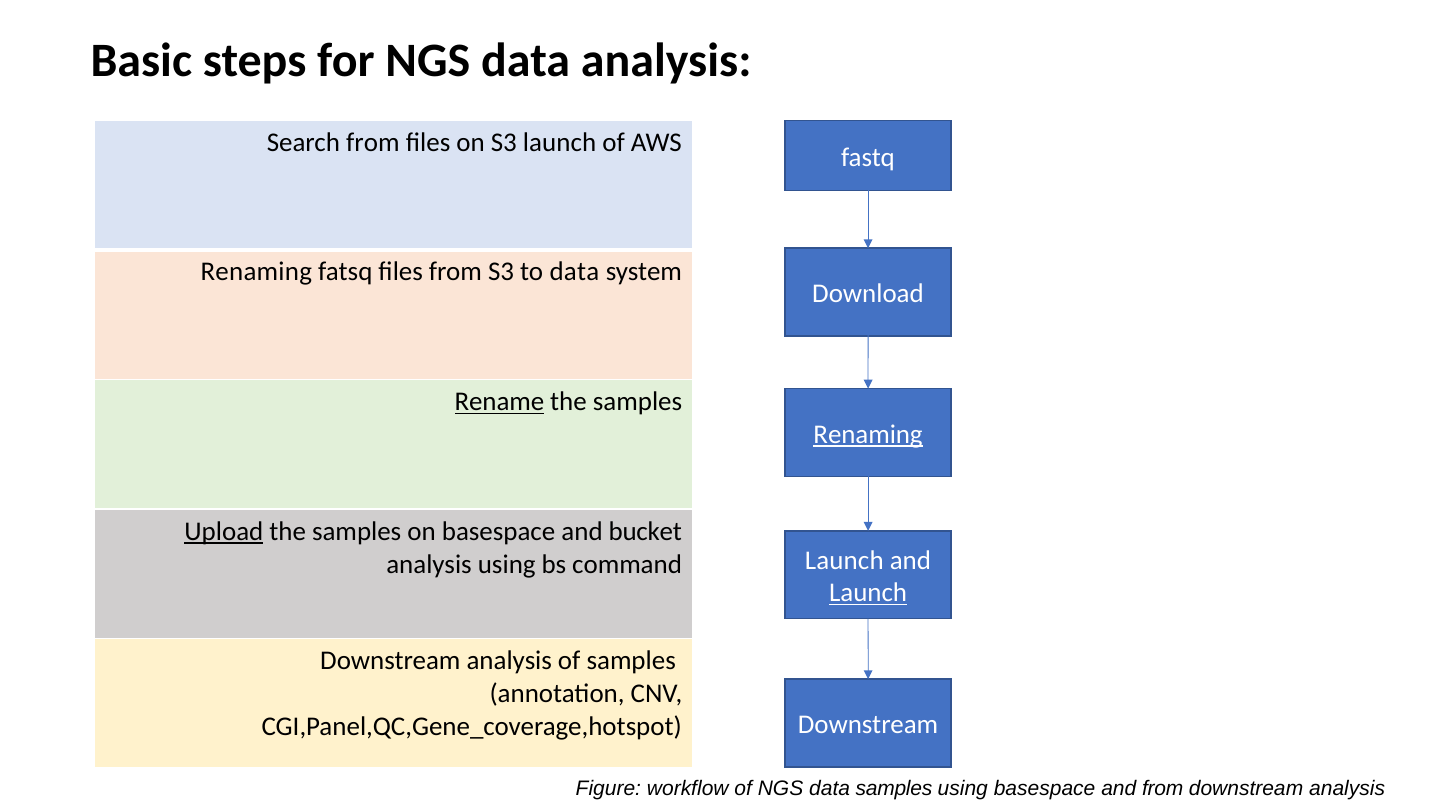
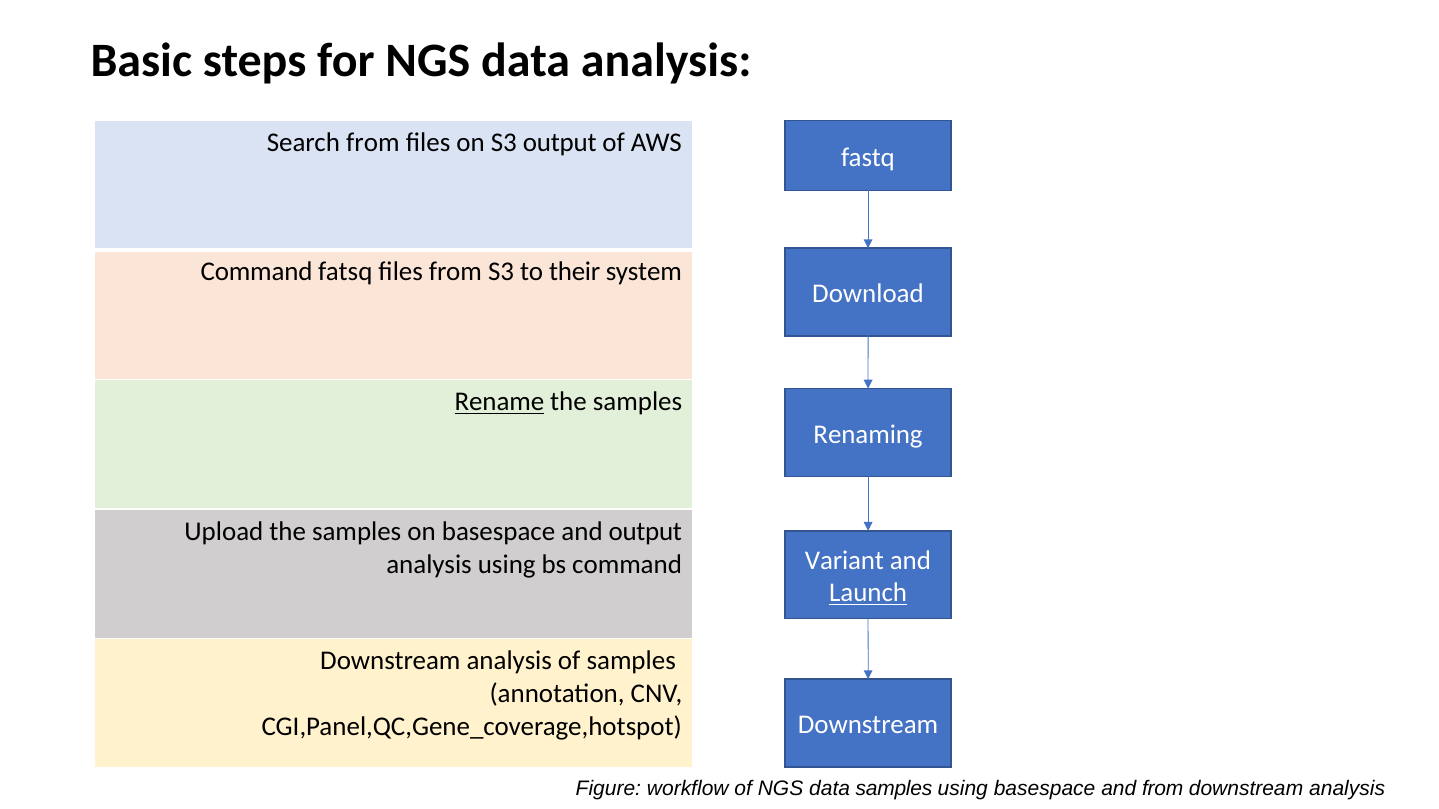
S3 launch: launch -> output
Renaming at (256, 272): Renaming -> Command
to data: data -> their
Renaming at (868, 435) underline: present -> none
Upload underline: present -> none
and bucket: bucket -> output
Launch at (844, 561): Launch -> Variant
